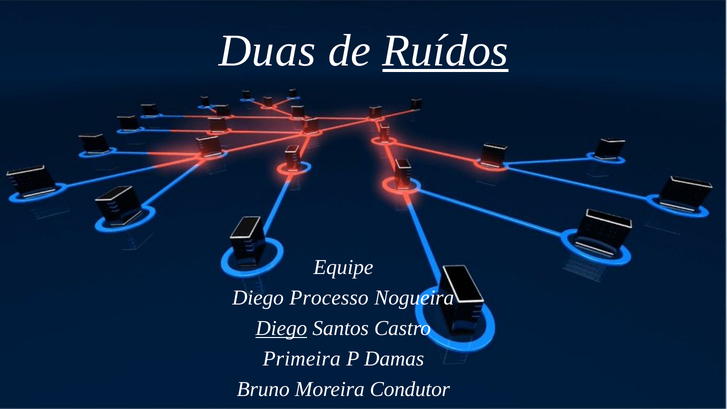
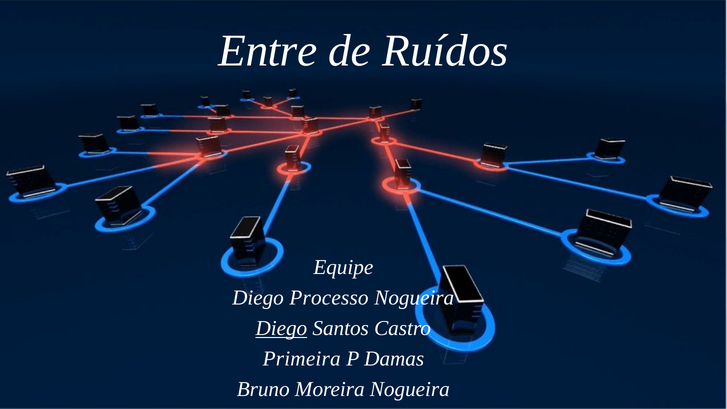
Duas: Duas -> Entre
Ruídos underline: present -> none
Moreira Condutor: Condutor -> Nogueira
